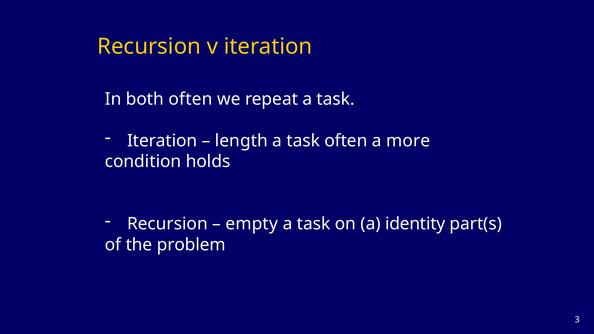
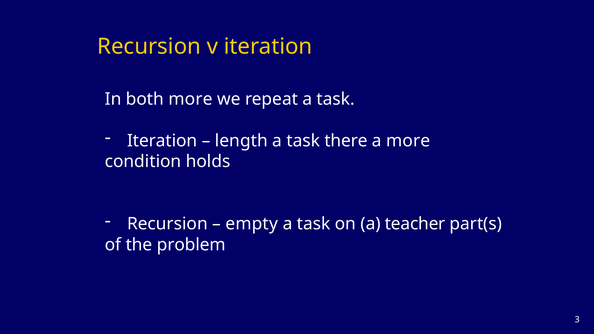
both often: often -> more
task often: often -> there
identity: identity -> teacher
